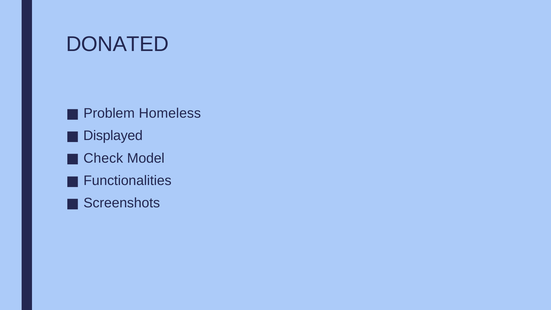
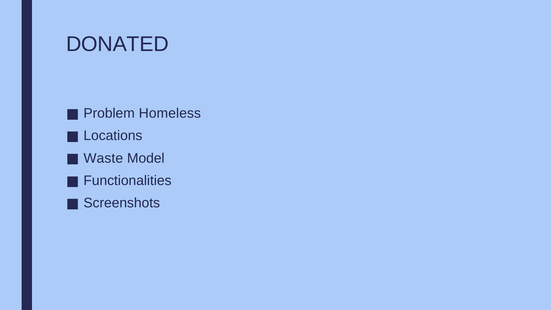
Displayed: Displayed -> Locations
Check: Check -> Waste
